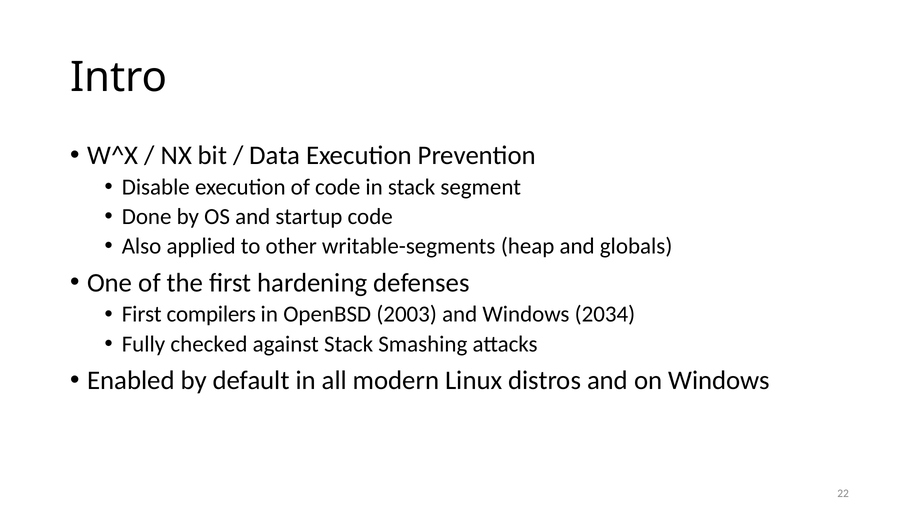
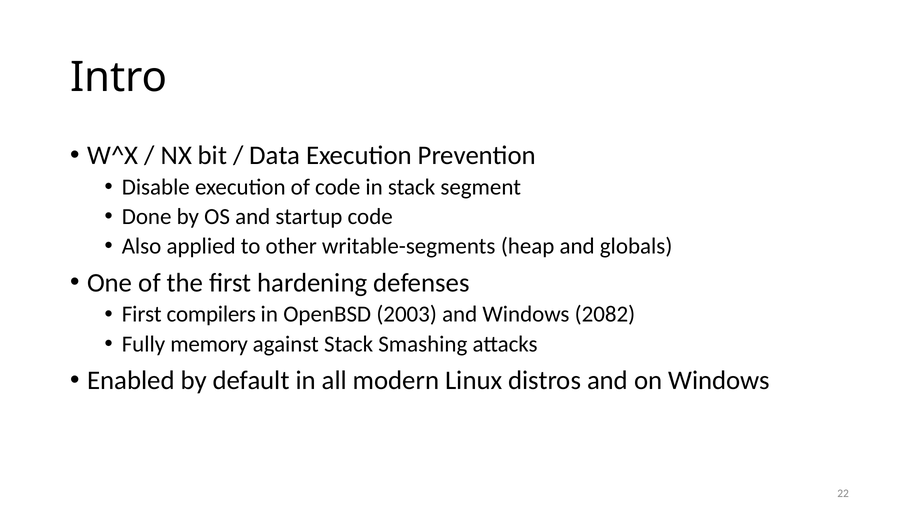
2034: 2034 -> 2082
checked: checked -> memory
